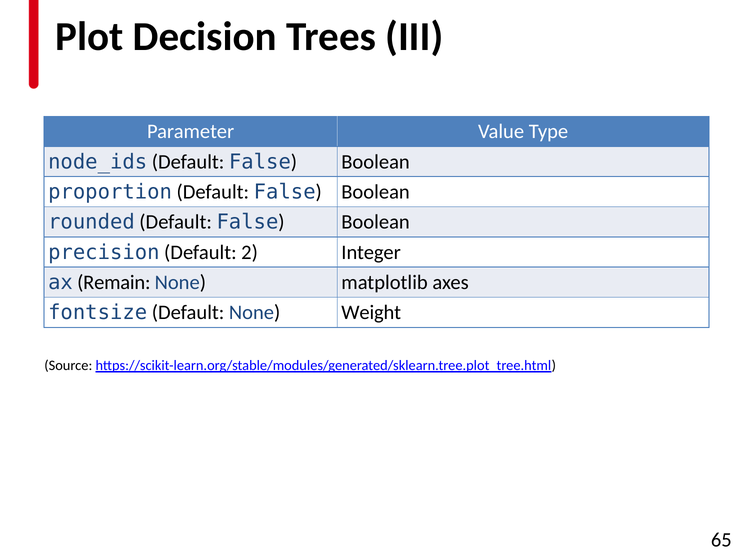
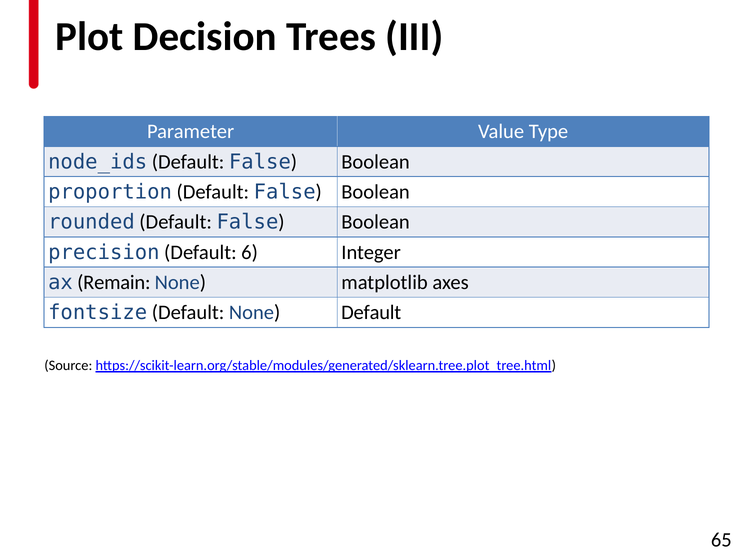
2: 2 -> 6
None Weight: Weight -> Default
